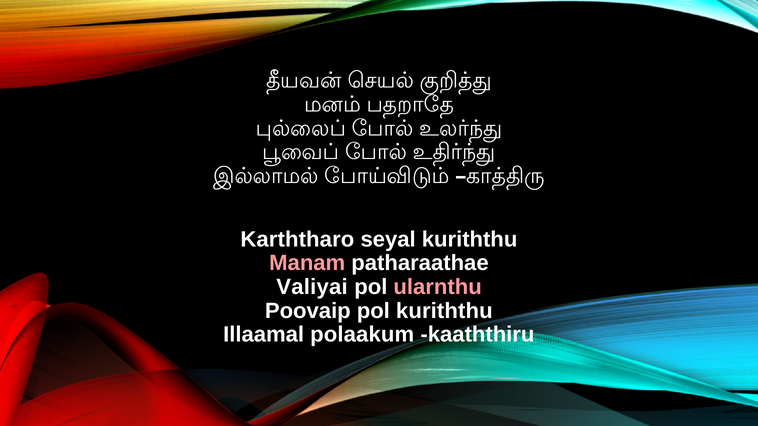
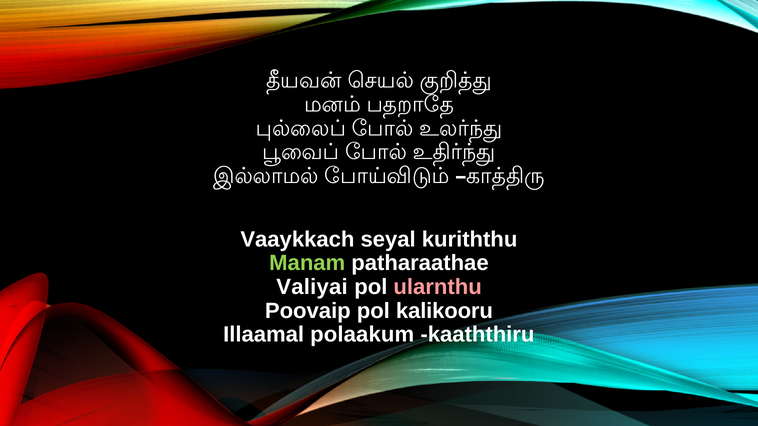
Karththaro: Karththaro -> Vaaykkach
Manam colour: pink -> light green
pol kuriththu: kuriththu -> kalikooru
